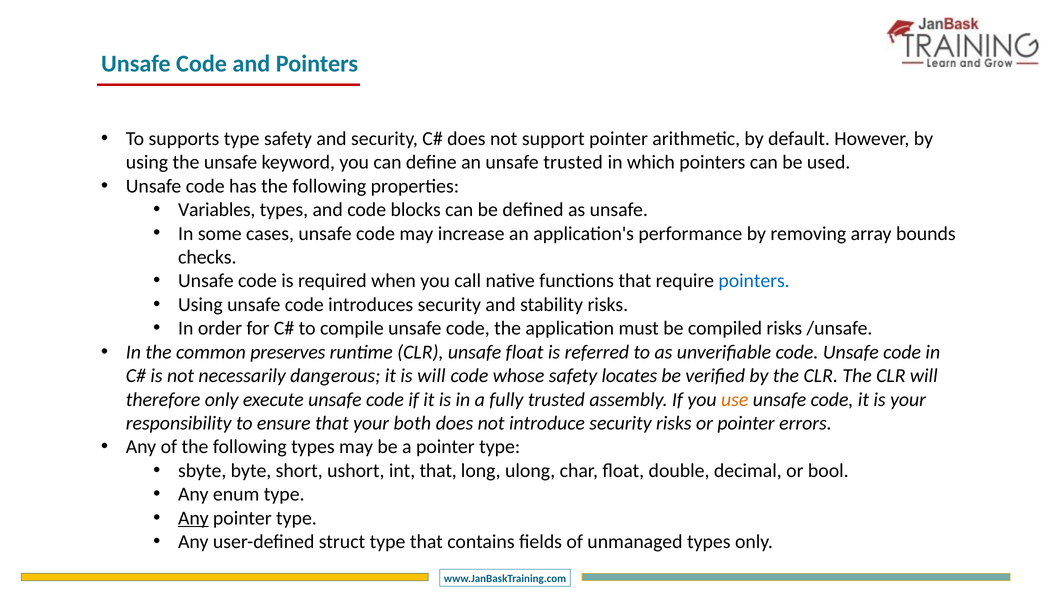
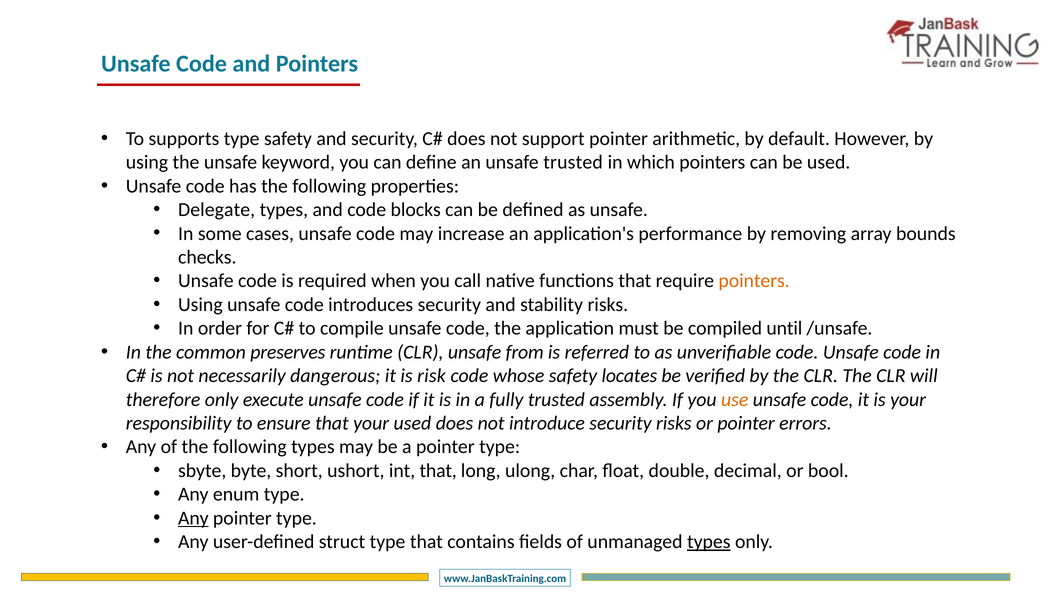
Variables: Variables -> Delegate
pointers at (754, 281) colour: blue -> orange
compiled risks: risks -> until
unsafe float: float -> from
is will: will -> risk
your both: both -> used
types at (709, 542) underline: none -> present
